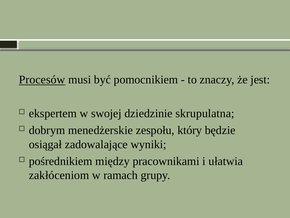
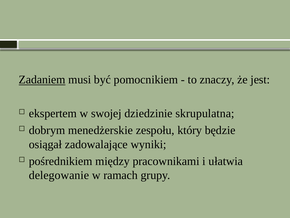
Procesów: Procesów -> Zadaniem
zakłóceniom: zakłóceniom -> delegowanie
